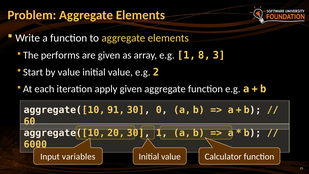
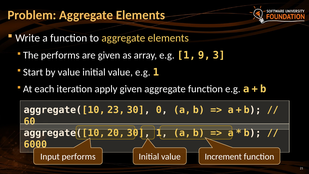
8: 8 -> 9
value e.g 2: 2 -> 1
91: 91 -> 23
Input variables: variables -> performs
Calculator: Calculator -> Increment
